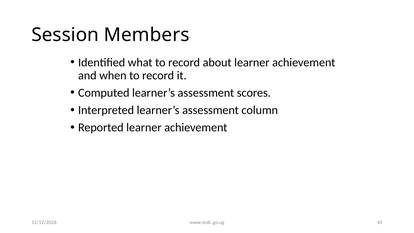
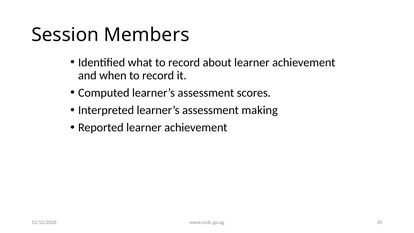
column: column -> making
